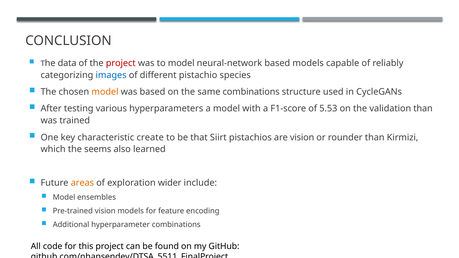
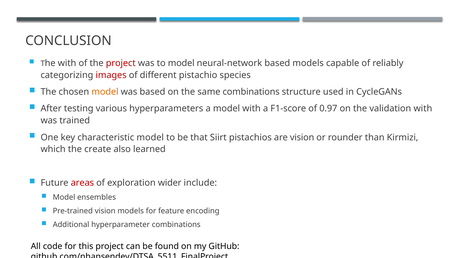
The data: data -> with
images colour: blue -> red
5.53: 5.53 -> 0.97
validation than: than -> with
characteristic create: create -> model
seems: seems -> create
areas colour: orange -> red
